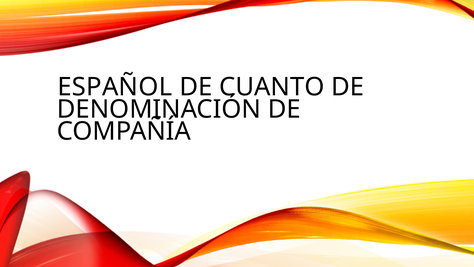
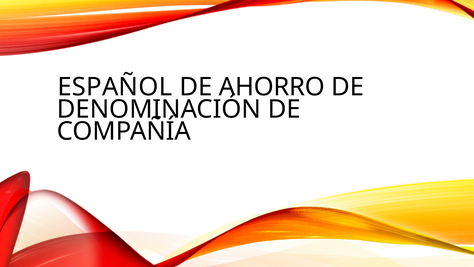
CUANTO: CUANTO -> AHORRO
